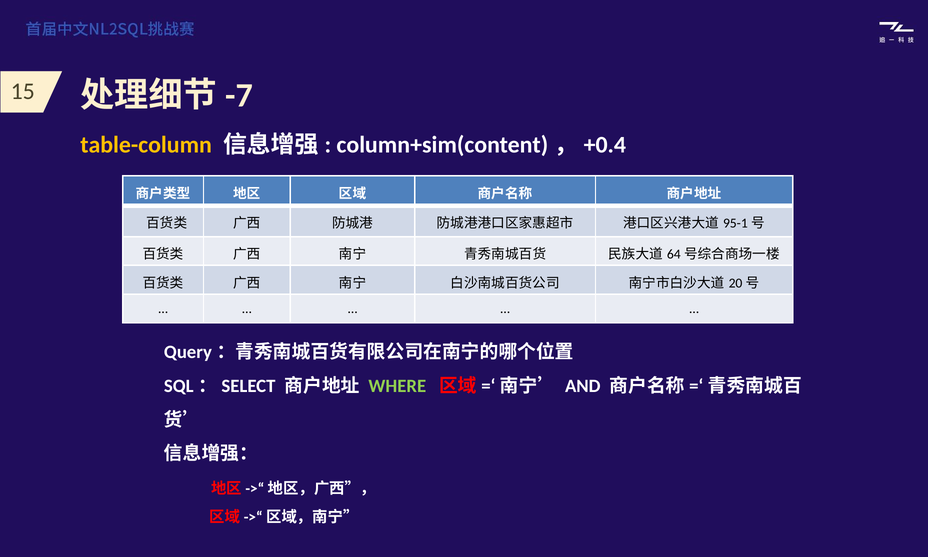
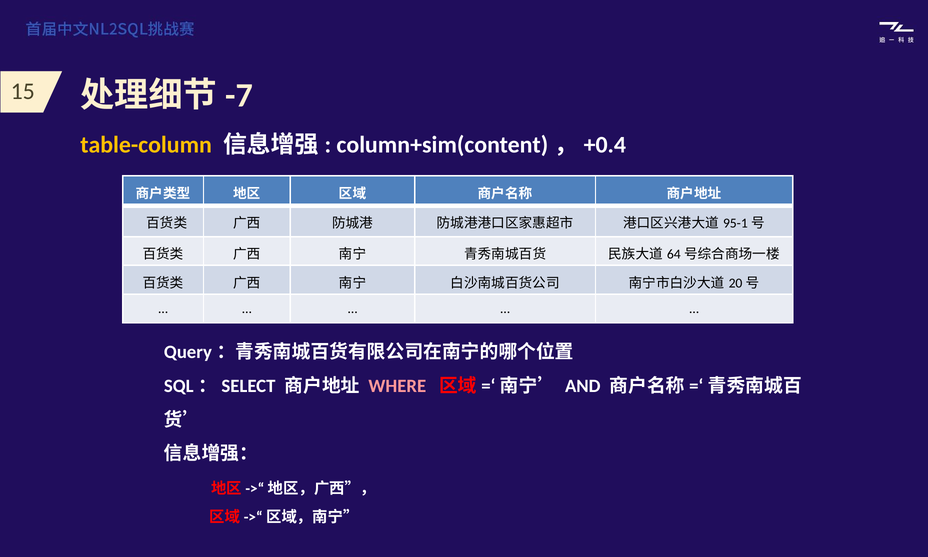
WHERE colour: light green -> pink
